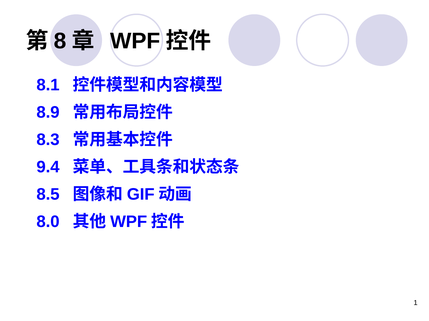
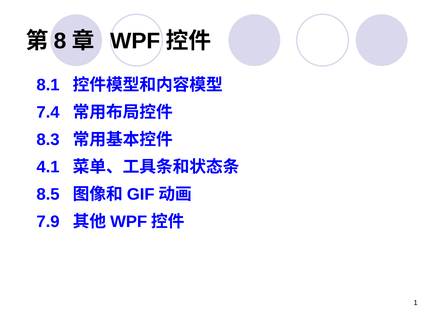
8.9: 8.9 -> 7.4
9.4: 9.4 -> 4.1
8.0: 8.0 -> 7.9
